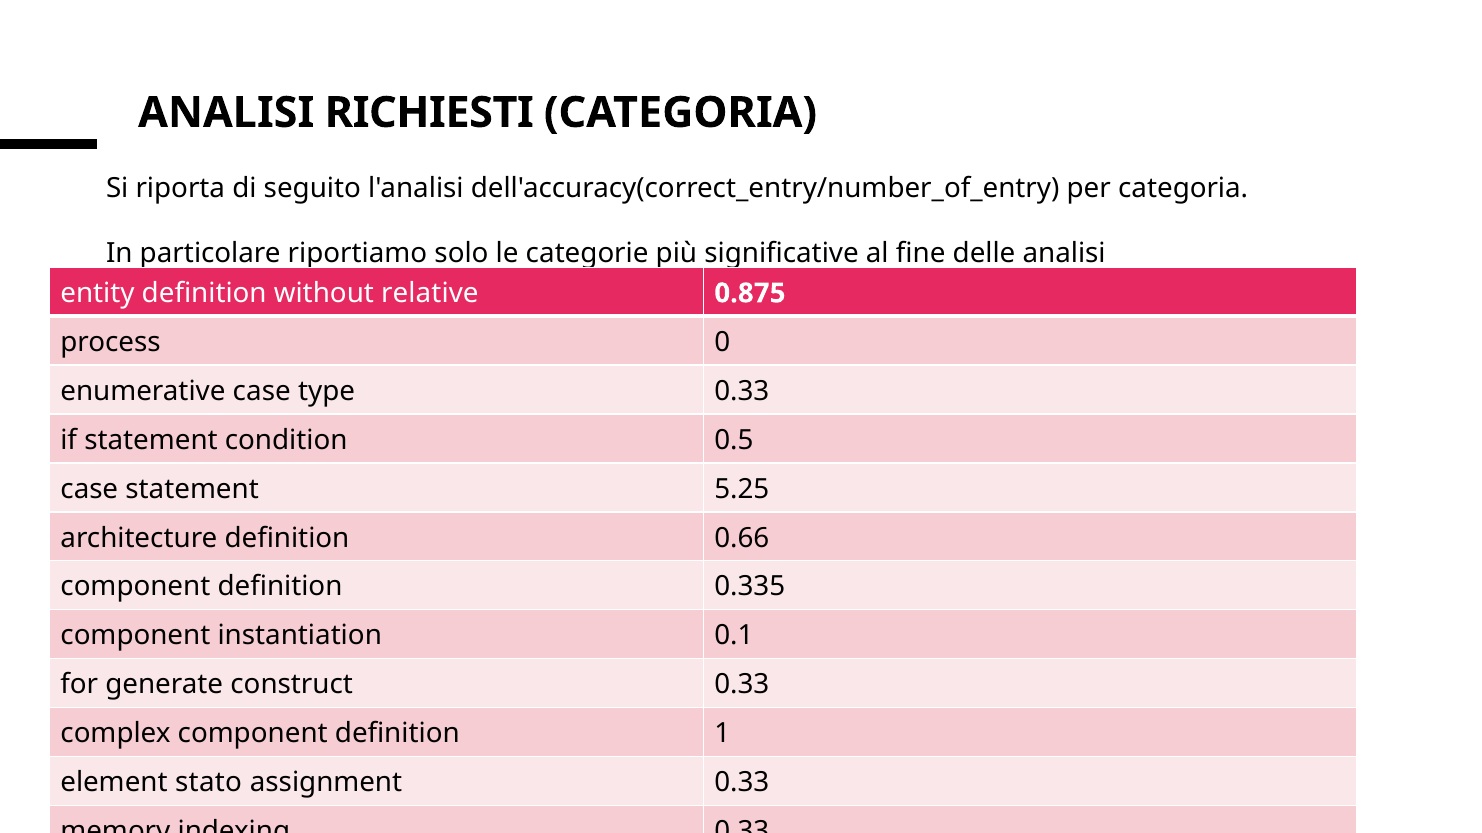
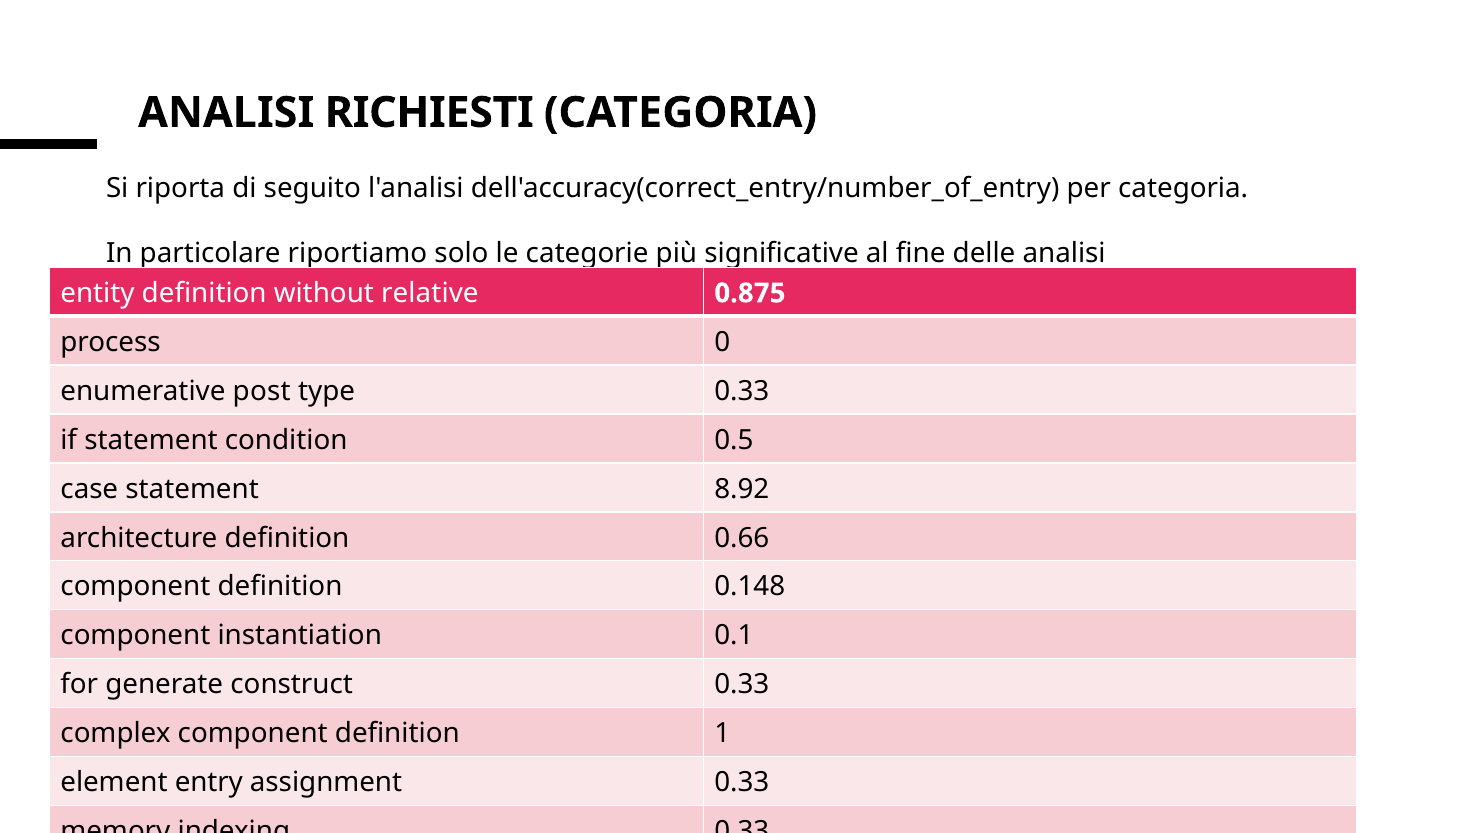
enumerative case: case -> post
5.25: 5.25 -> 8.92
0.335: 0.335 -> 0.148
stato: stato -> entry
